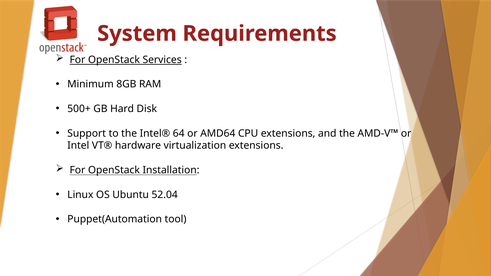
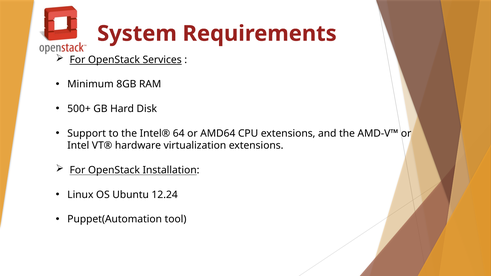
52.04: 52.04 -> 12.24
